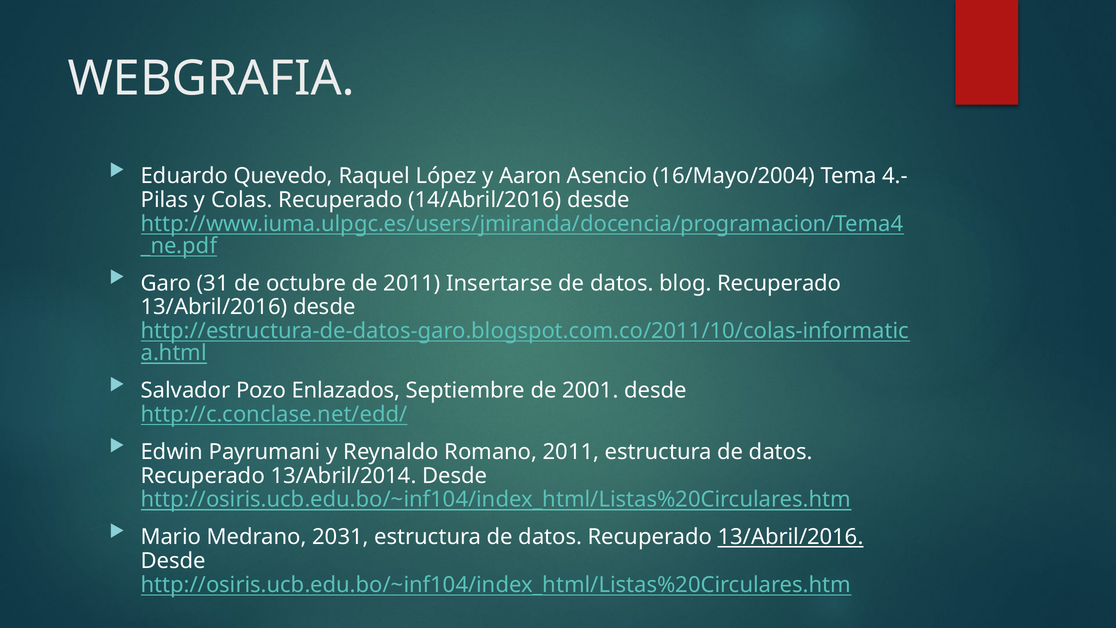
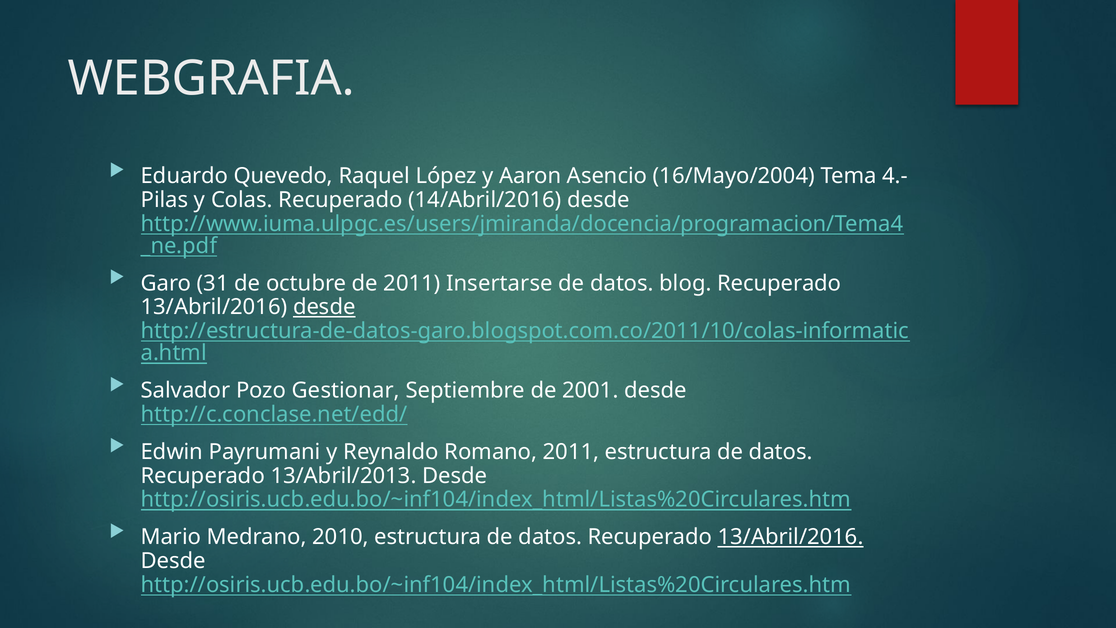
desde at (324, 307) underline: none -> present
Enlazados: Enlazados -> Gestionar
13/Abril/2014: 13/Abril/2014 -> 13/Abril/2013
2031: 2031 -> 2010
